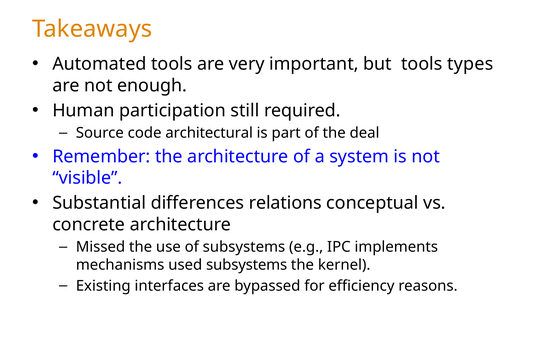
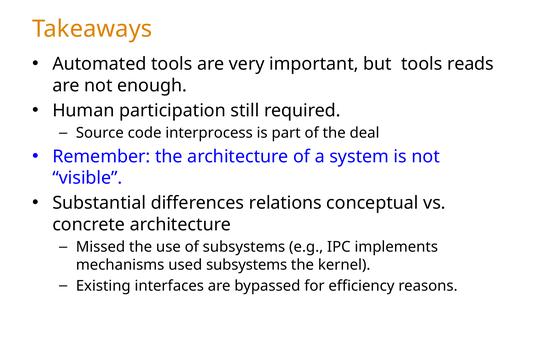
types: types -> reads
architectural: architectural -> interprocess
